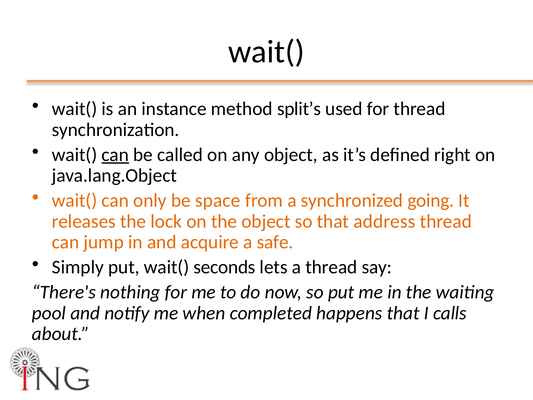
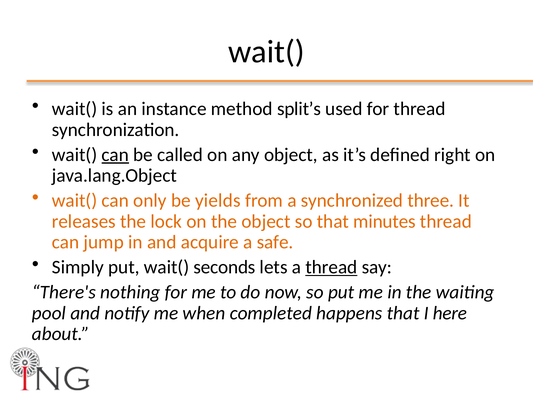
space: space -> yields
going: going -> three
address: address -> minutes
thread at (331, 267) underline: none -> present
calls: calls -> here
